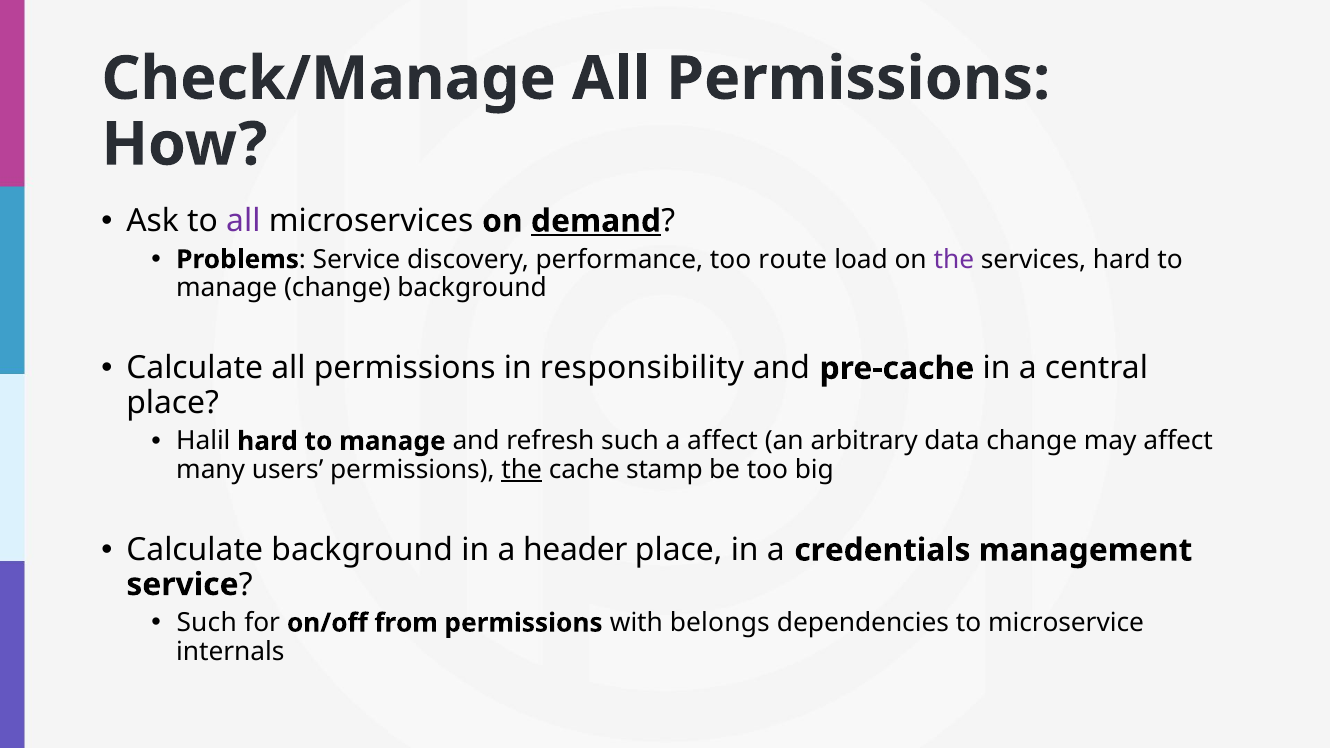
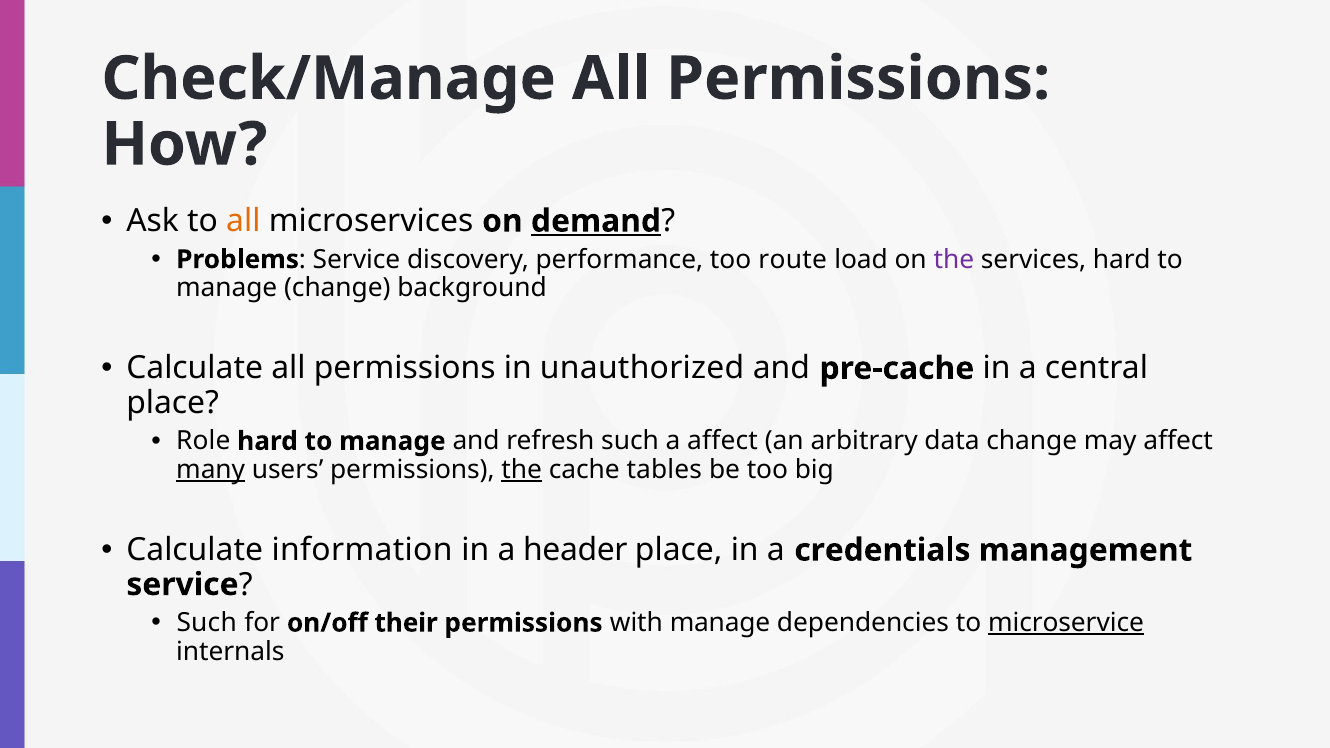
all at (243, 221) colour: purple -> orange
responsibility: responsibility -> unauthorized
Halil: Halil -> Role
many underline: none -> present
stamp: stamp -> tables
Calculate background: background -> information
from: from -> their
with belongs: belongs -> manage
microservice underline: none -> present
